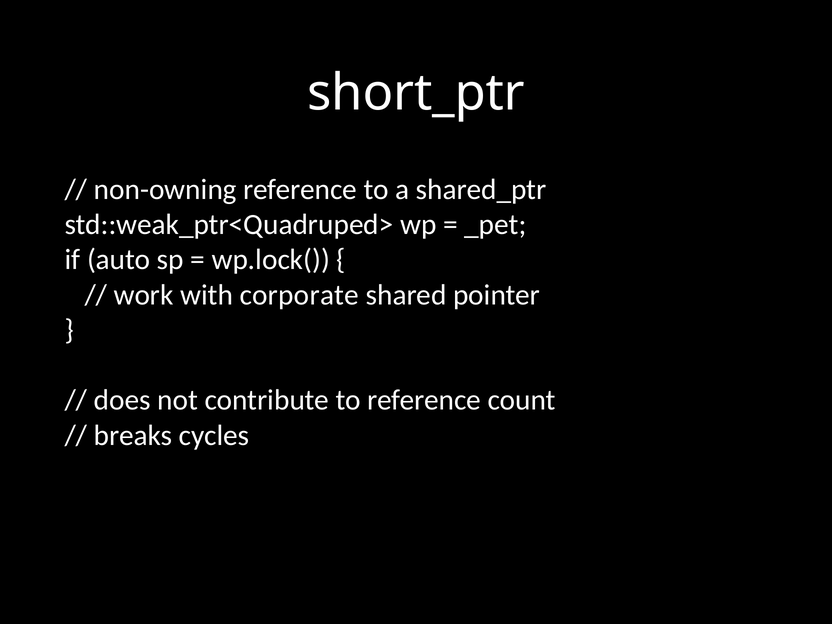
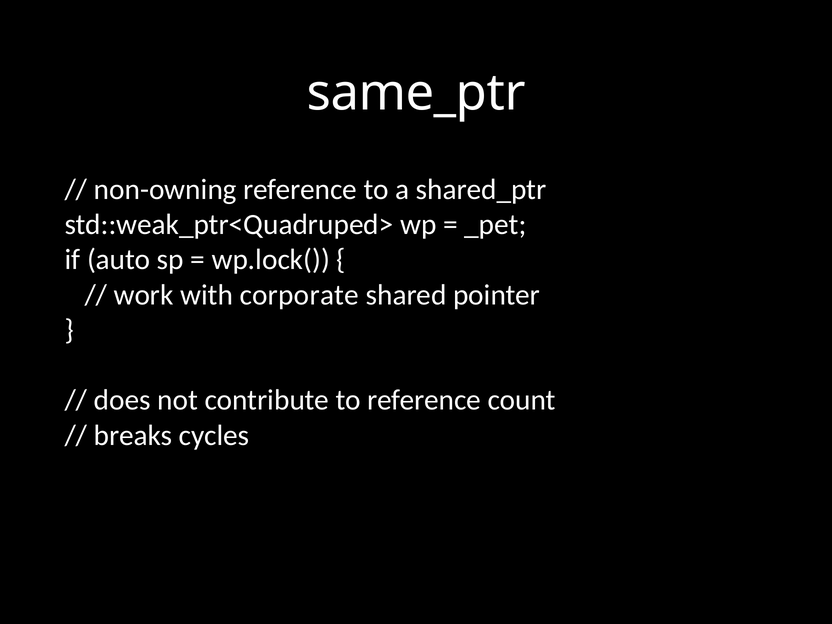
short_ptr: short_ptr -> same_ptr
